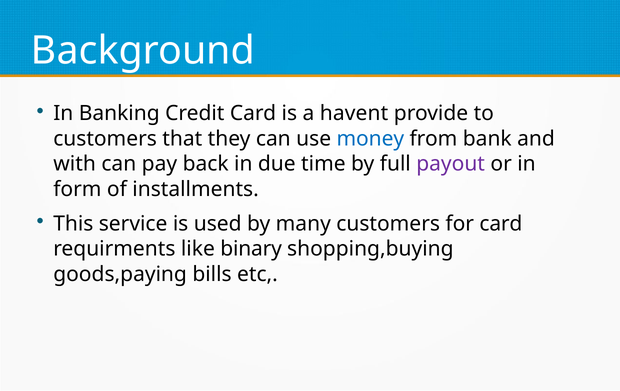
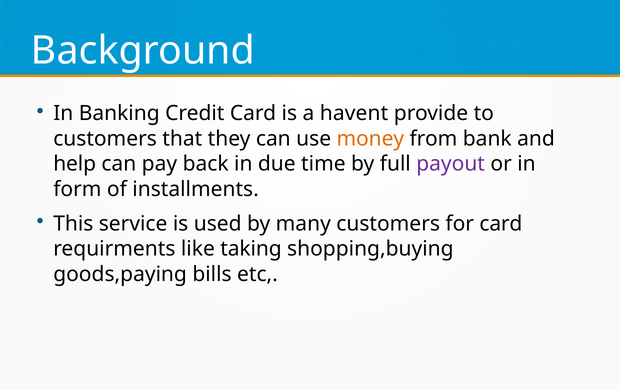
money colour: blue -> orange
with: with -> help
binary: binary -> taking
